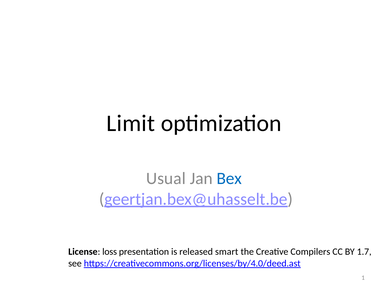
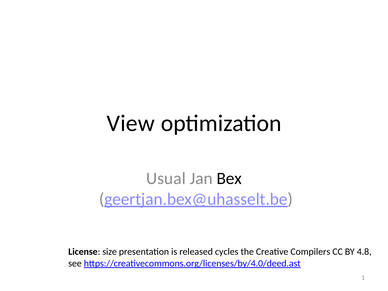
Limit: Limit -> View
Bex colour: blue -> black
loss: loss -> size
smart: smart -> cycles
1.7: 1.7 -> 4.8
